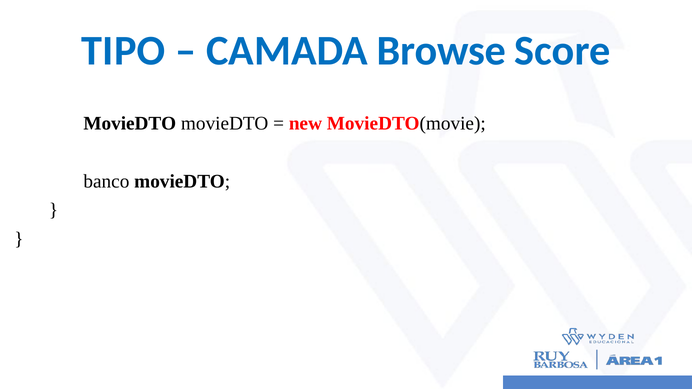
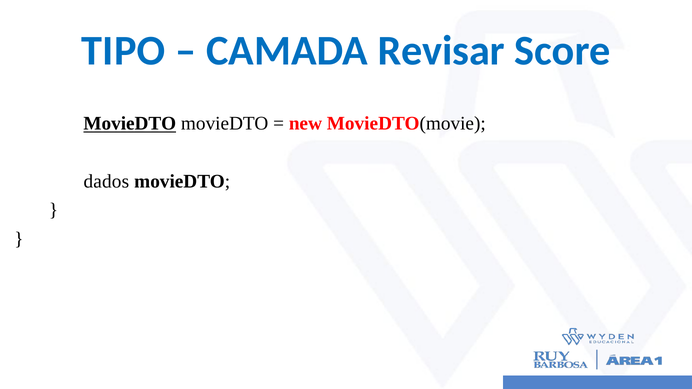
Browse: Browse -> Revisar
MovieDTO at (130, 124) underline: none -> present
banco: banco -> dados
